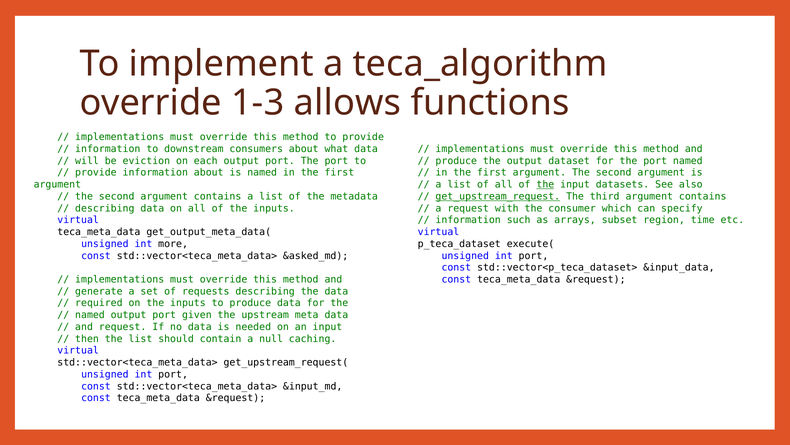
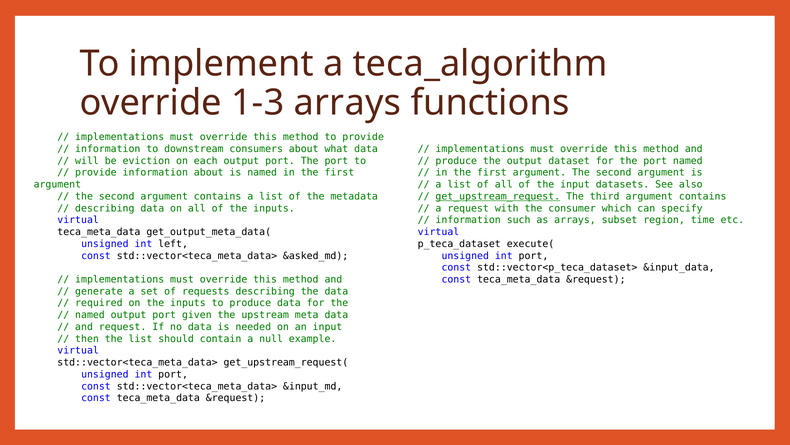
1-3 allows: allows -> arrays
the at (545, 184) underline: present -> none
more: more -> left
caching: caching -> example
